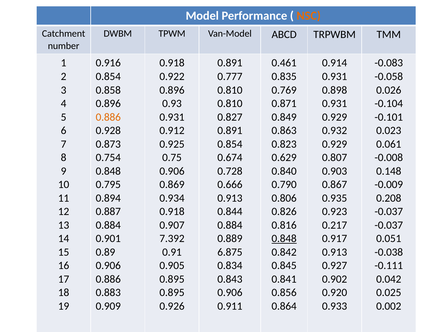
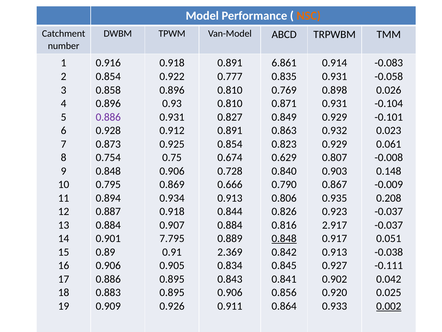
0.461: 0.461 -> 6.861
0.886 at (108, 117) colour: orange -> purple
0.217: 0.217 -> 2.917
7.392: 7.392 -> 7.795
6.875: 6.875 -> 2.369
0.002 underline: none -> present
